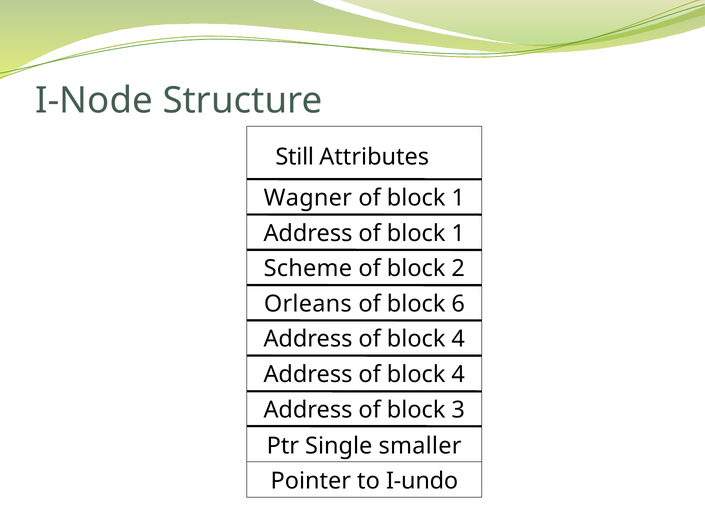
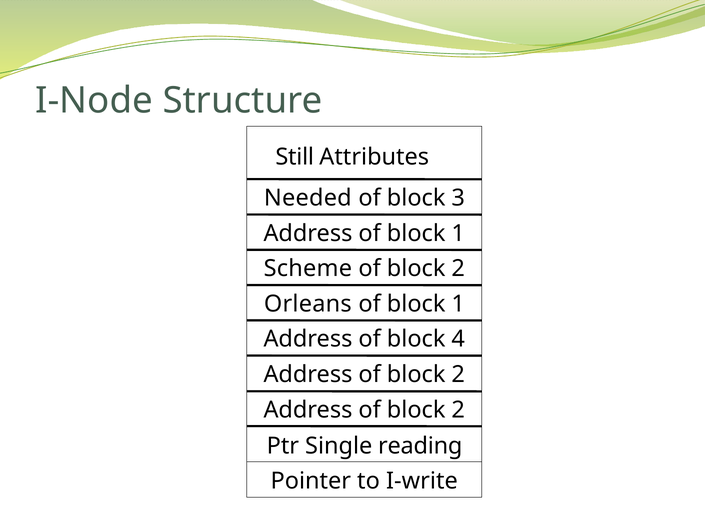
Wagner: Wagner -> Needed
1 at (458, 198): 1 -> 3
6 at (458, 304): 6 -> 1
4 at (458, 374): 4 -> 2
3 at (458, 410): 3 -> 2
smaller: smaller -> reading
I-undo: I-undo -> I-write
